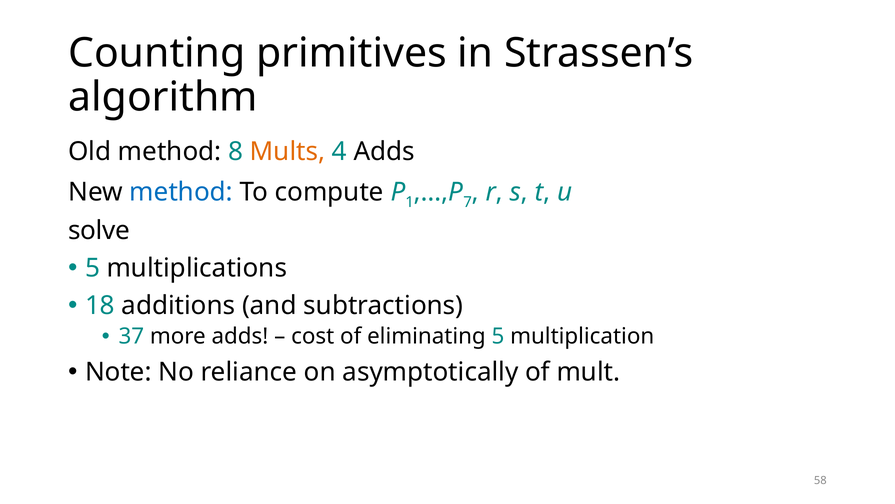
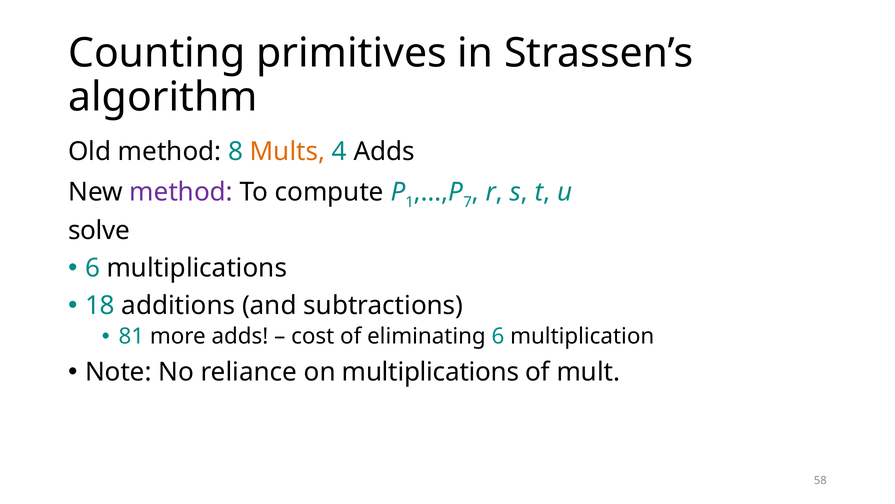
method at (181, 192) colour: blue -> purple
5 at (92, 268): 5 -> 6
37: 37 -> 81
eliminating 5: 5 -> 6
on asymptotically: asymptotically -> multiplications
